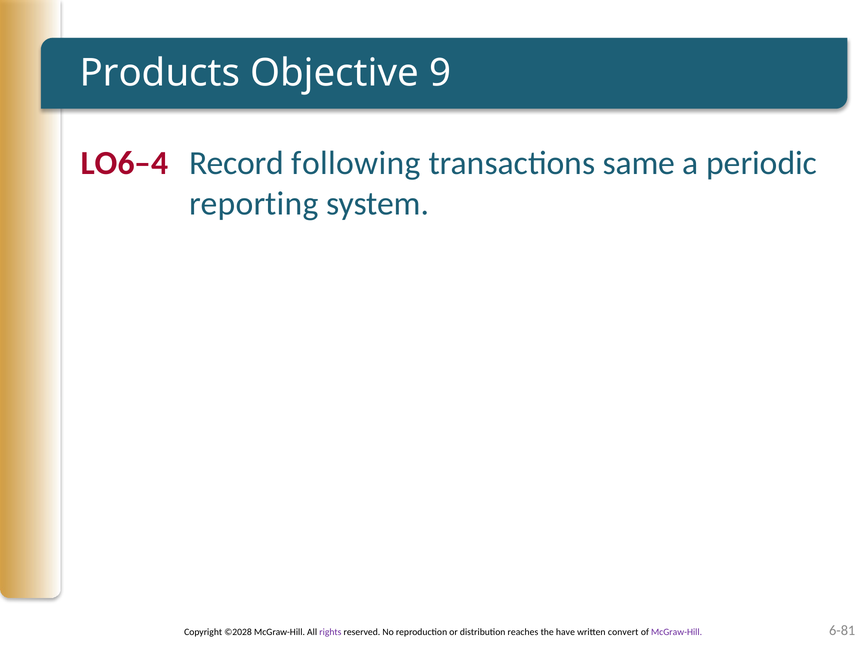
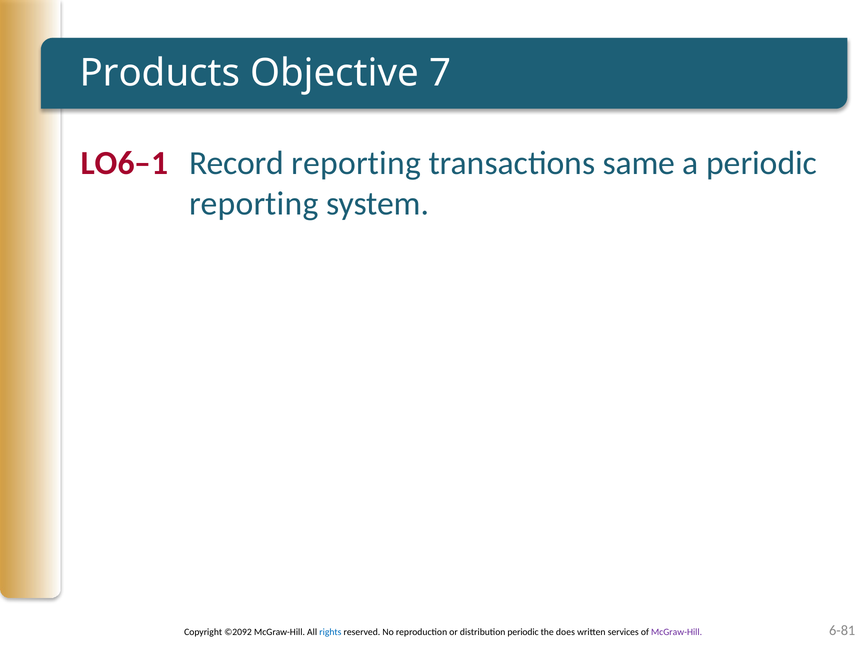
9: 9 -> 7
LO6–4: LO6–4 -> LO6–1
Record following: following -> reporting
©2028: ©2028 -> ©2092
rights colour: purple -> blue
distribution reaches: reaches -> periodic
have: have -> does
convert: convert -> services
